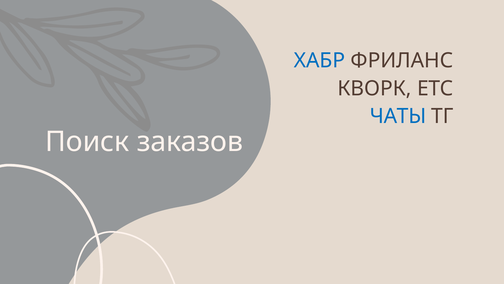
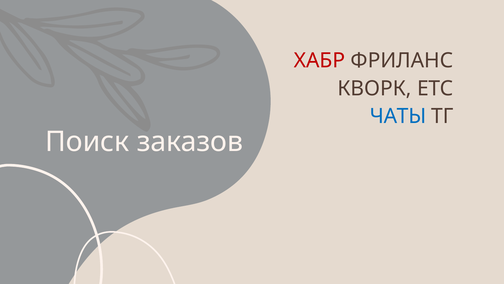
ХАБР colour: blue -> red
